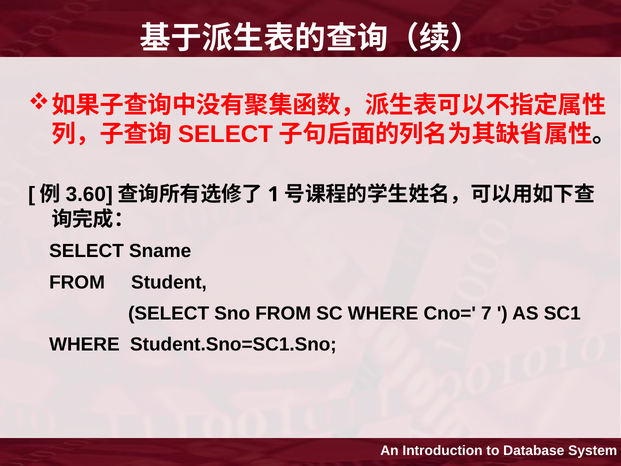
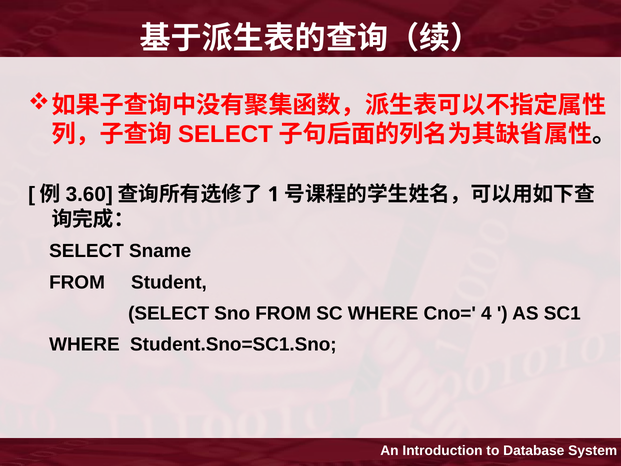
7: 7 -> 4
